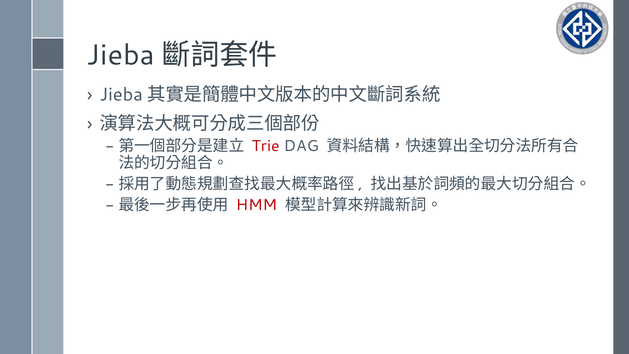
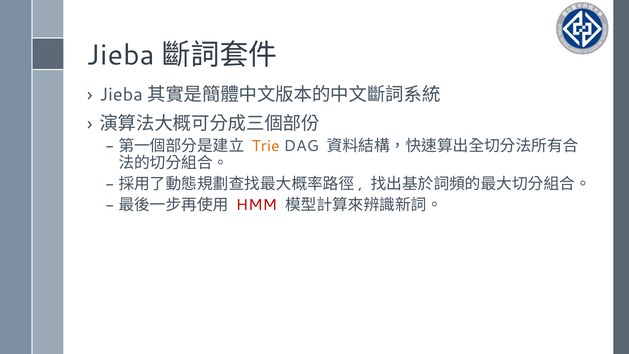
Trie colour: red -> orange
